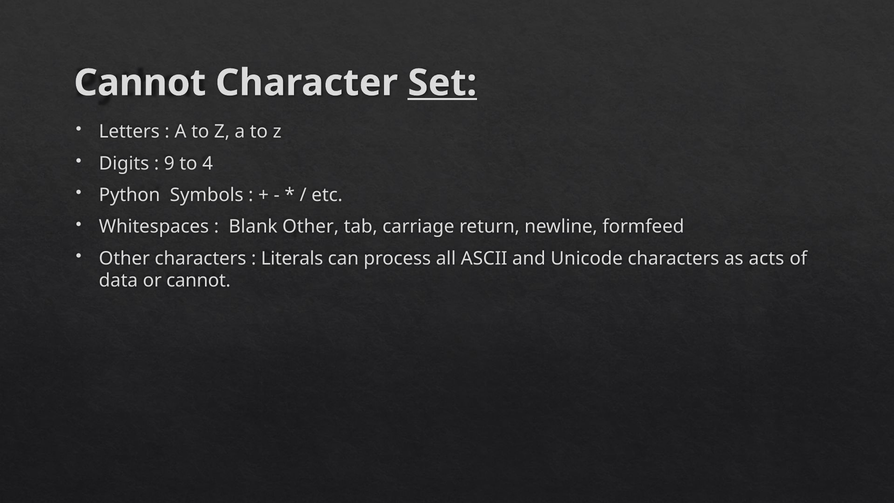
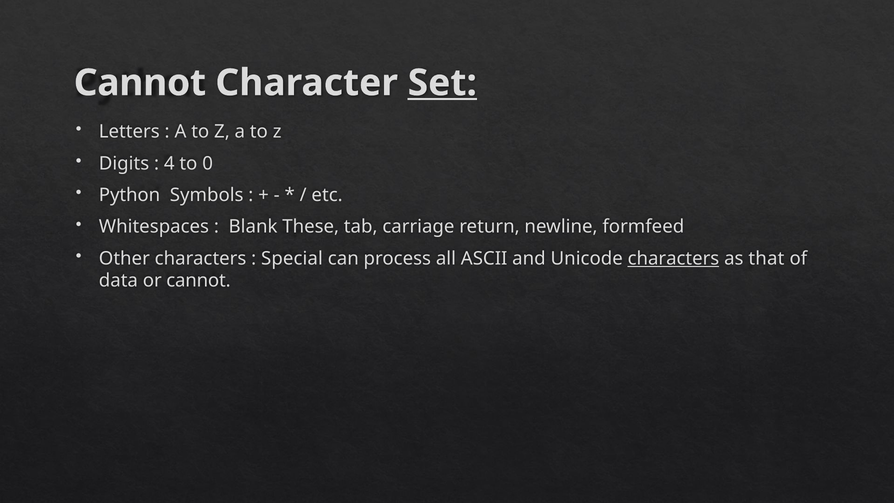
9: 9 -> 4
4: 4 -> 0
Blank Other: Other -> These
Literals: Literals -> Special
characters at (673, 258) underline: none -> present
acts: acts -> that
